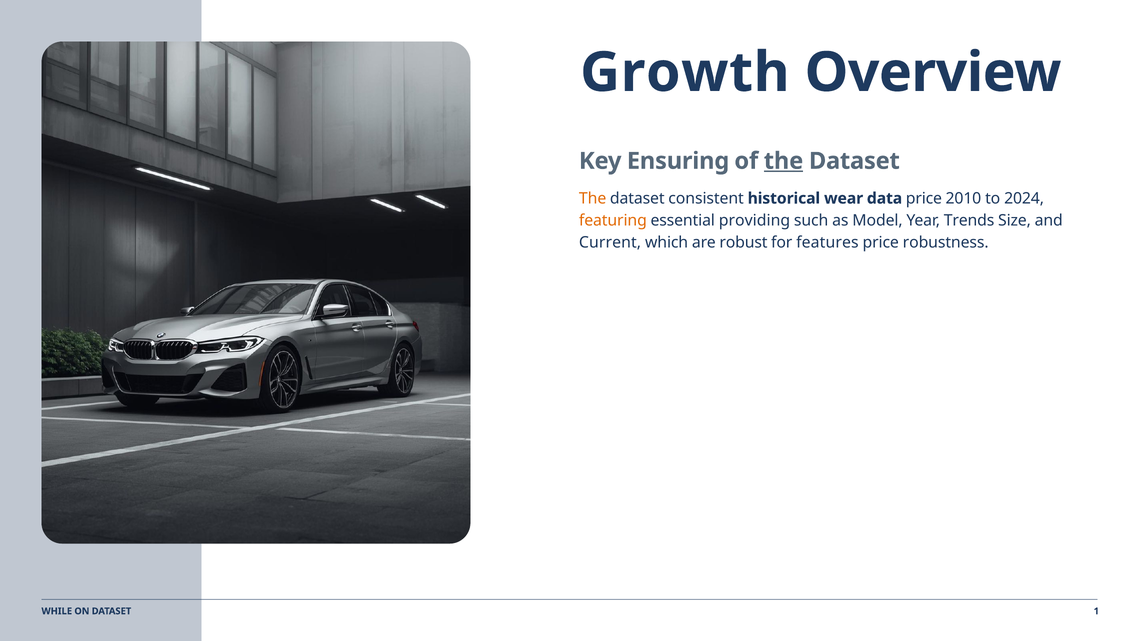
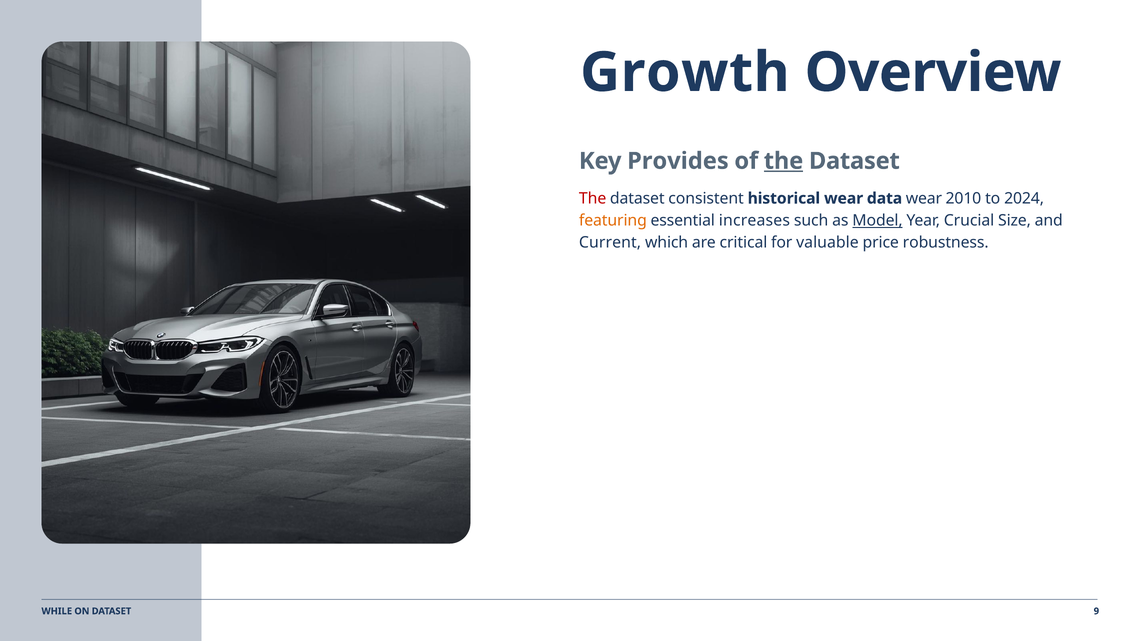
Ensuring: Ensuring -> Provides
The at (593, 198) colour: orange -> red
data price: price -> wear
providing: providing -> increases
Model underline: none -> present
Trends: Trends -> Crucial
robust: robust -> critical
features: features -> valuable
1: 1 -> 9
